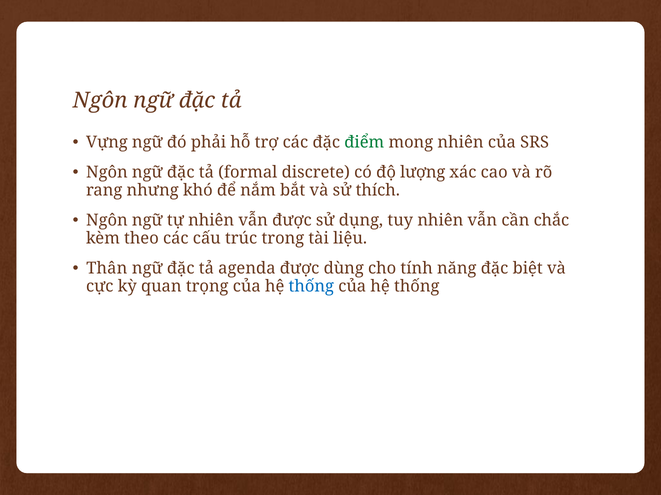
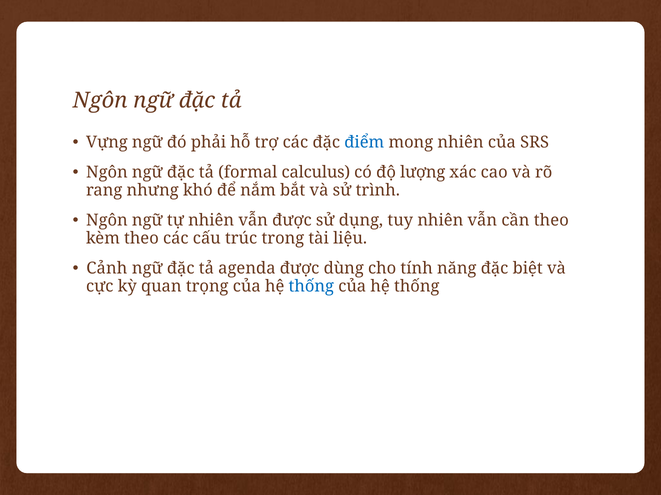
điểm colour: green -> blue
discrete: discrete -> calculus
thích: thích -> trình
cần chắc: chắc -> theo
Thân: Thân -> Cảnh
